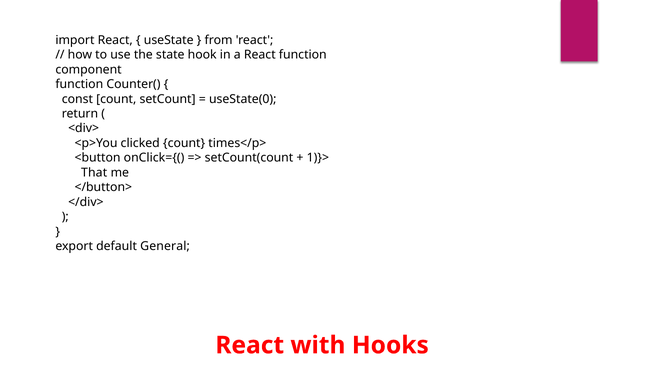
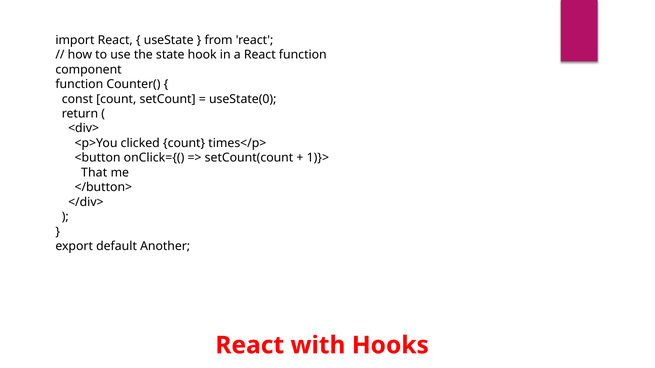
General: General -> Another
